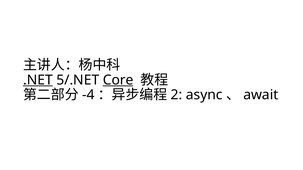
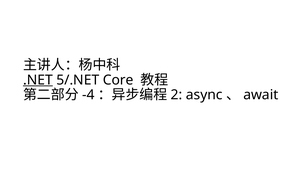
Core underline: present -> none
